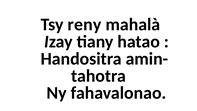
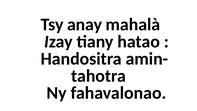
reny: reny -> anay
